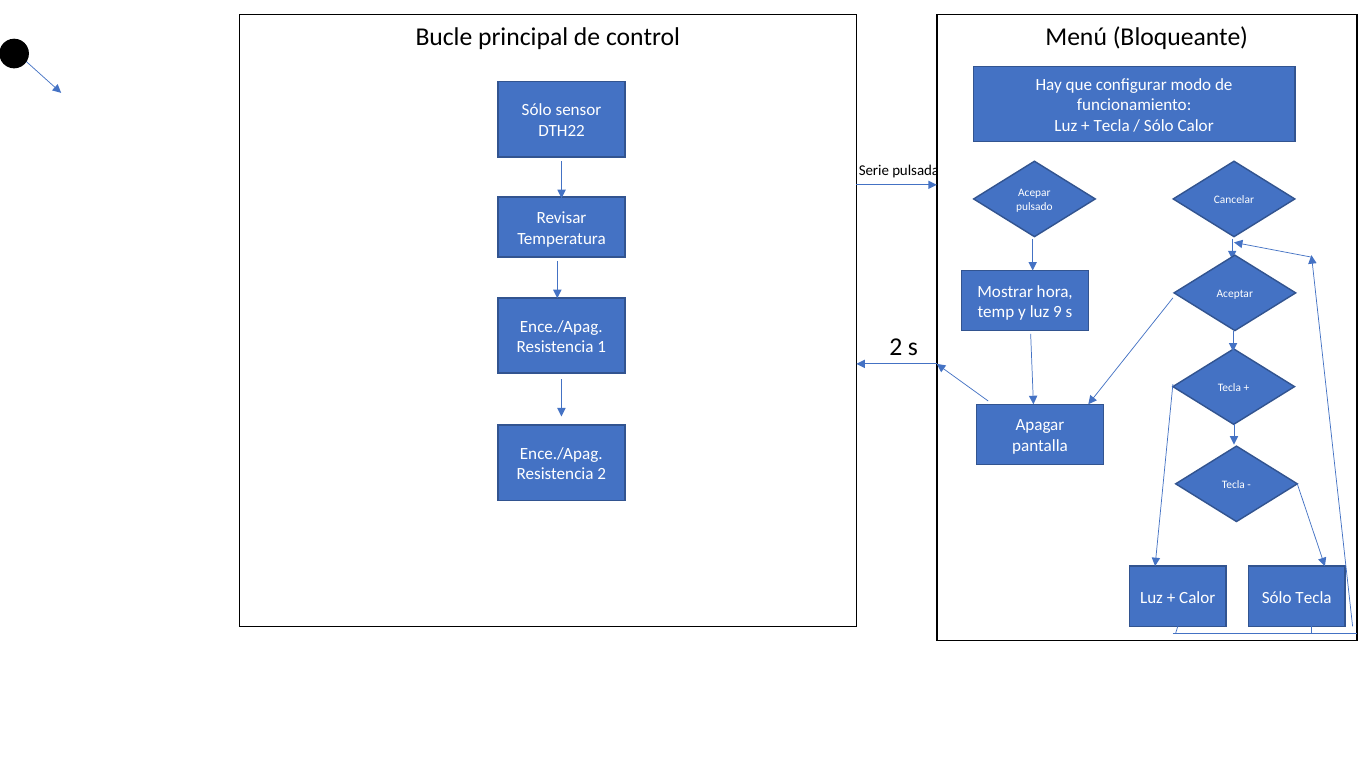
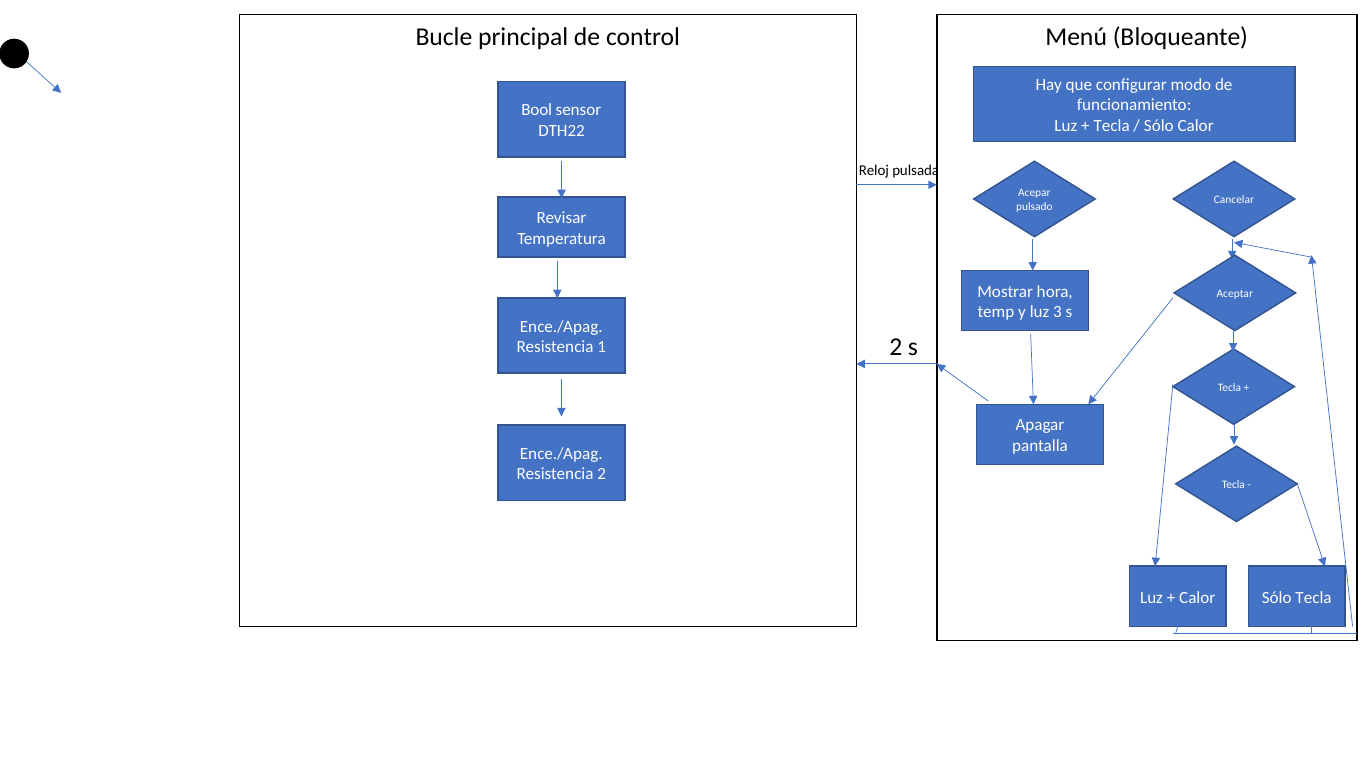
Sólo at (537, 110): Sólo -> Bool
Serie: Serie -> Reloj
9: 9 -> 3
